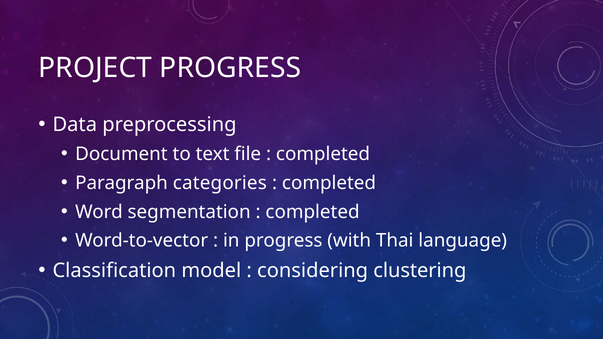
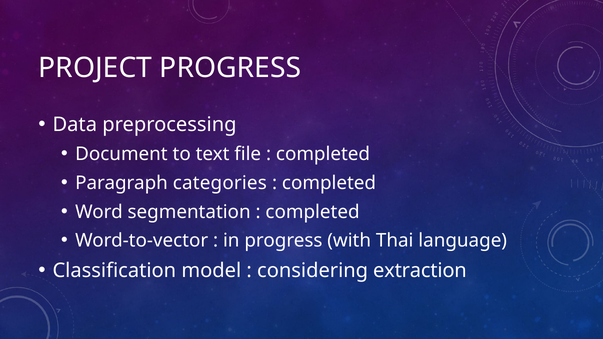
clustering: clustering -> extraction
